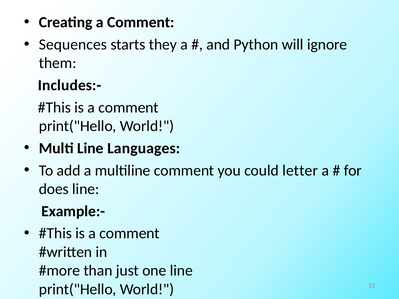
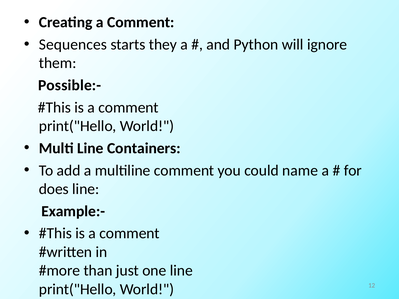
Includes:-: Includes:- -> Possible:-
Languages: Languages -> Containers
letter: letter -> name
